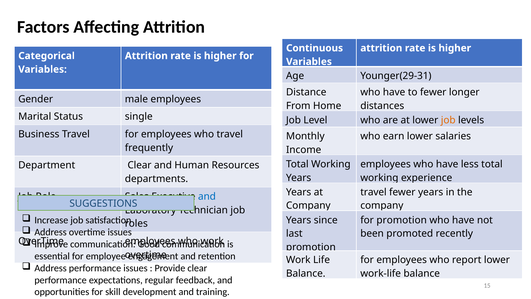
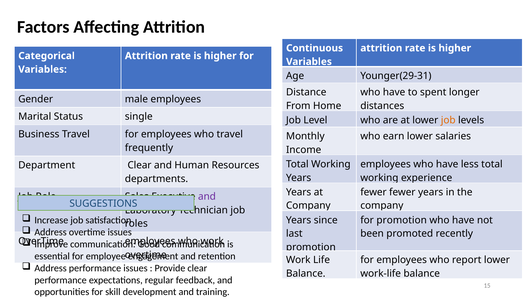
to fewer: fewer -> spent
travel at (373, 192): travel -> fewer
and at (207, 196) colour: blue -> purple
